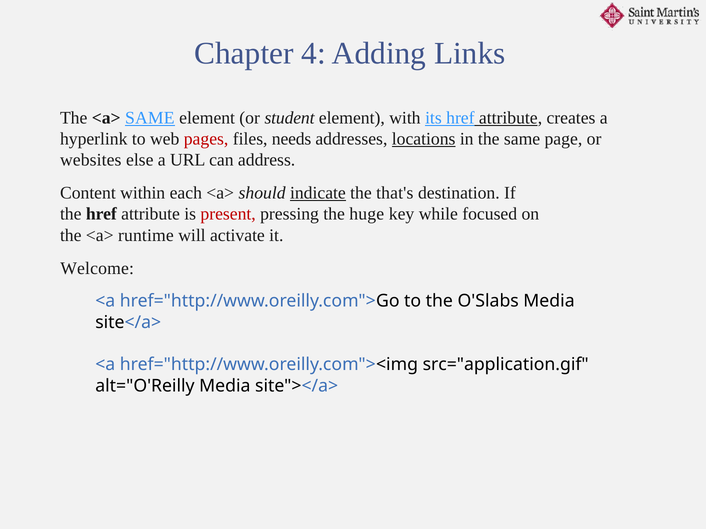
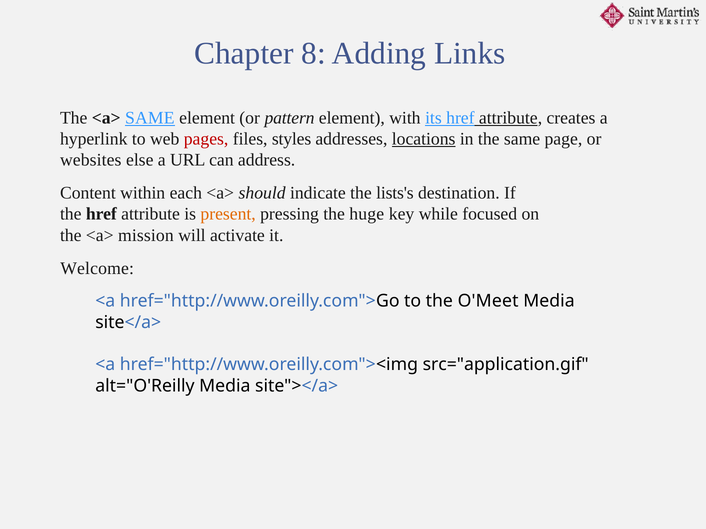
4: 4 -> 8
student: student -> pattern
needs: needs -> styles
indicate underline: present -> none
that's: that's -> lists's
present colour: red -> orange
runtime: runtime -> mission
O'Slabs: O'Slabs -> O'Meet
